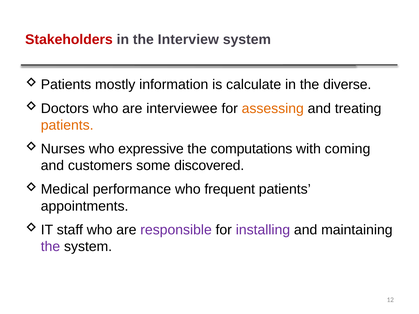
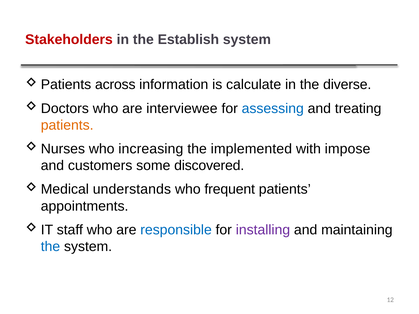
Interview: Interview -> Establish
mostly: mostly -> across
assessing colour: orange -> blue
expressive: expressive -> increasing
computations: computations -> implemented
coming: coming -> impose
performance: performance -> understands
responsible colour: purple -> blue
the at (50, 247) colour: purple -> blue
